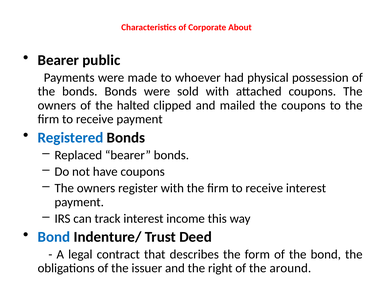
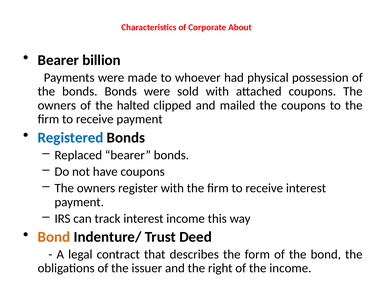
public: public -> billion
Bond at (54, 237) colour: blue -> orange
the around: around -> income
